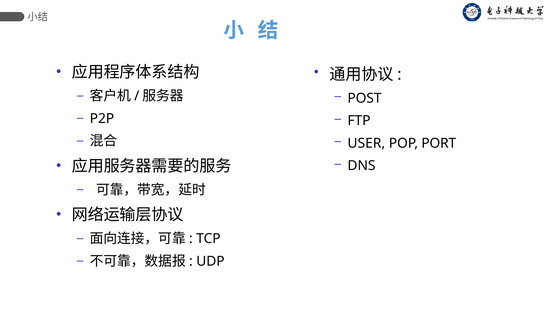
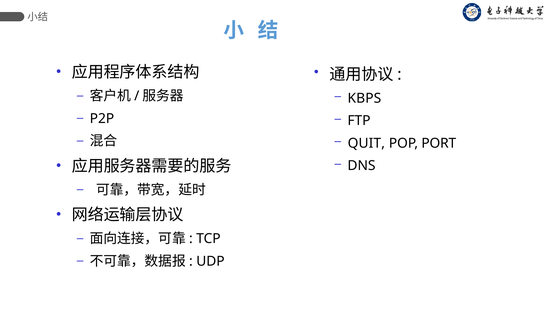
POST: POST -> KBPS
USER: USER -> QUIT
